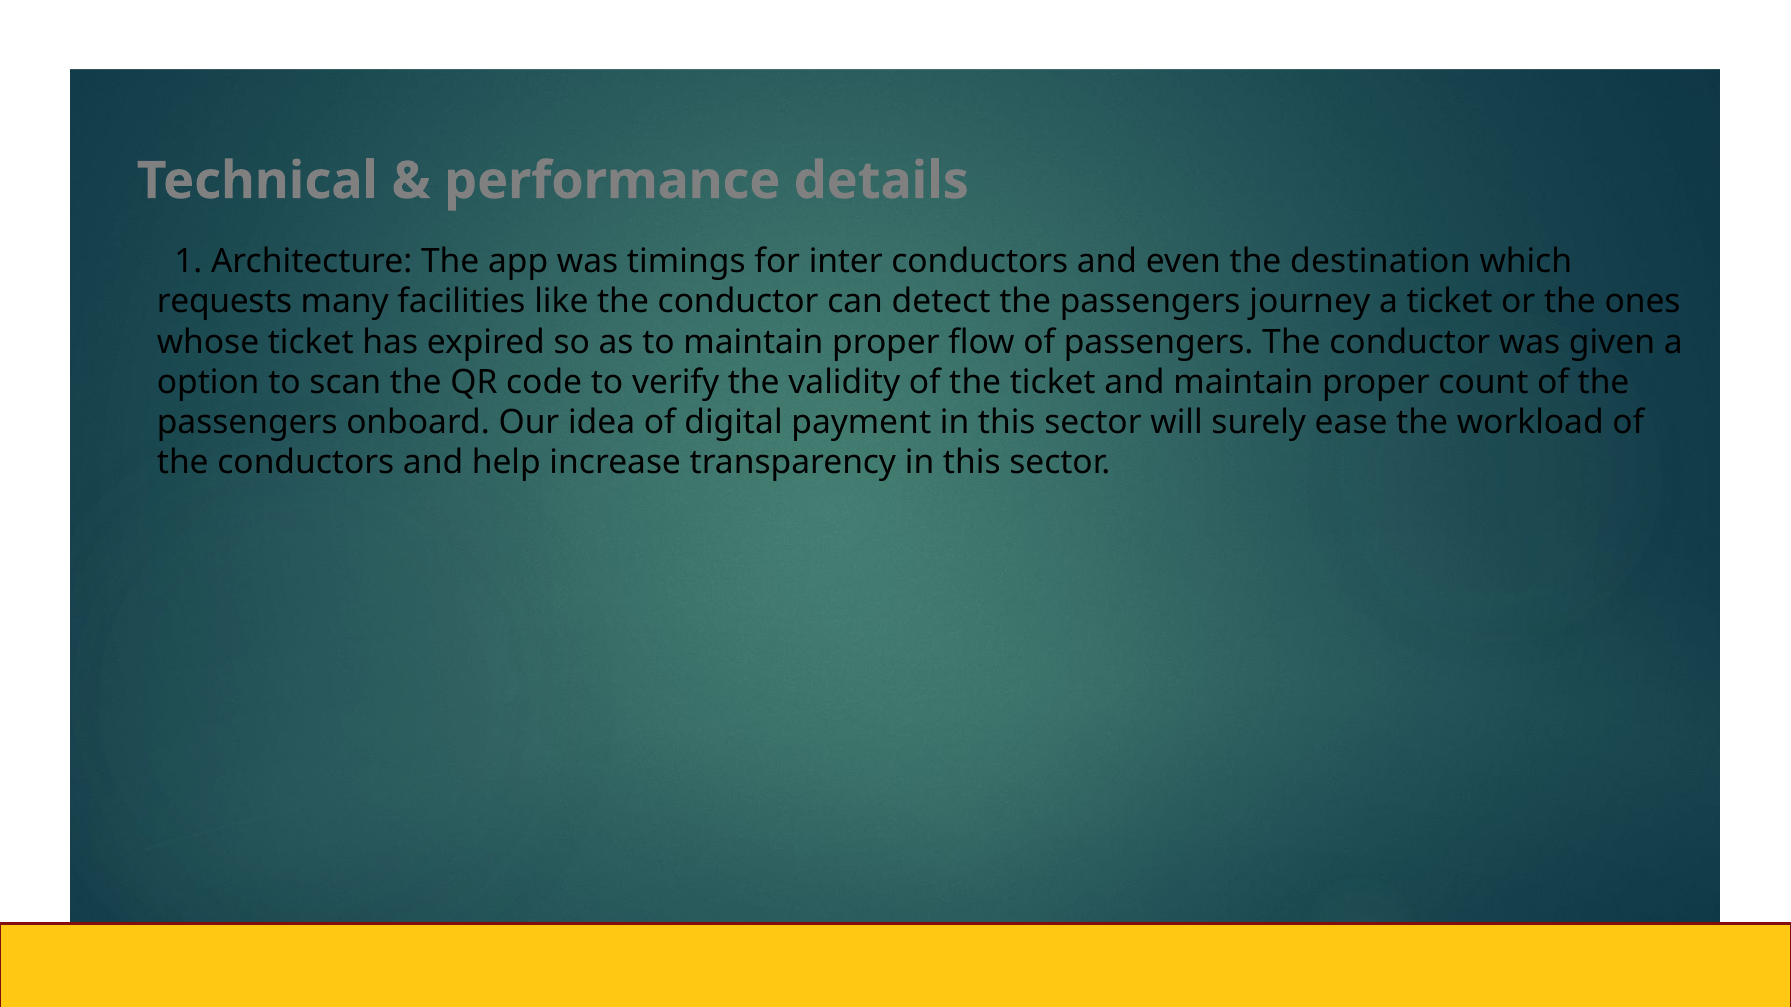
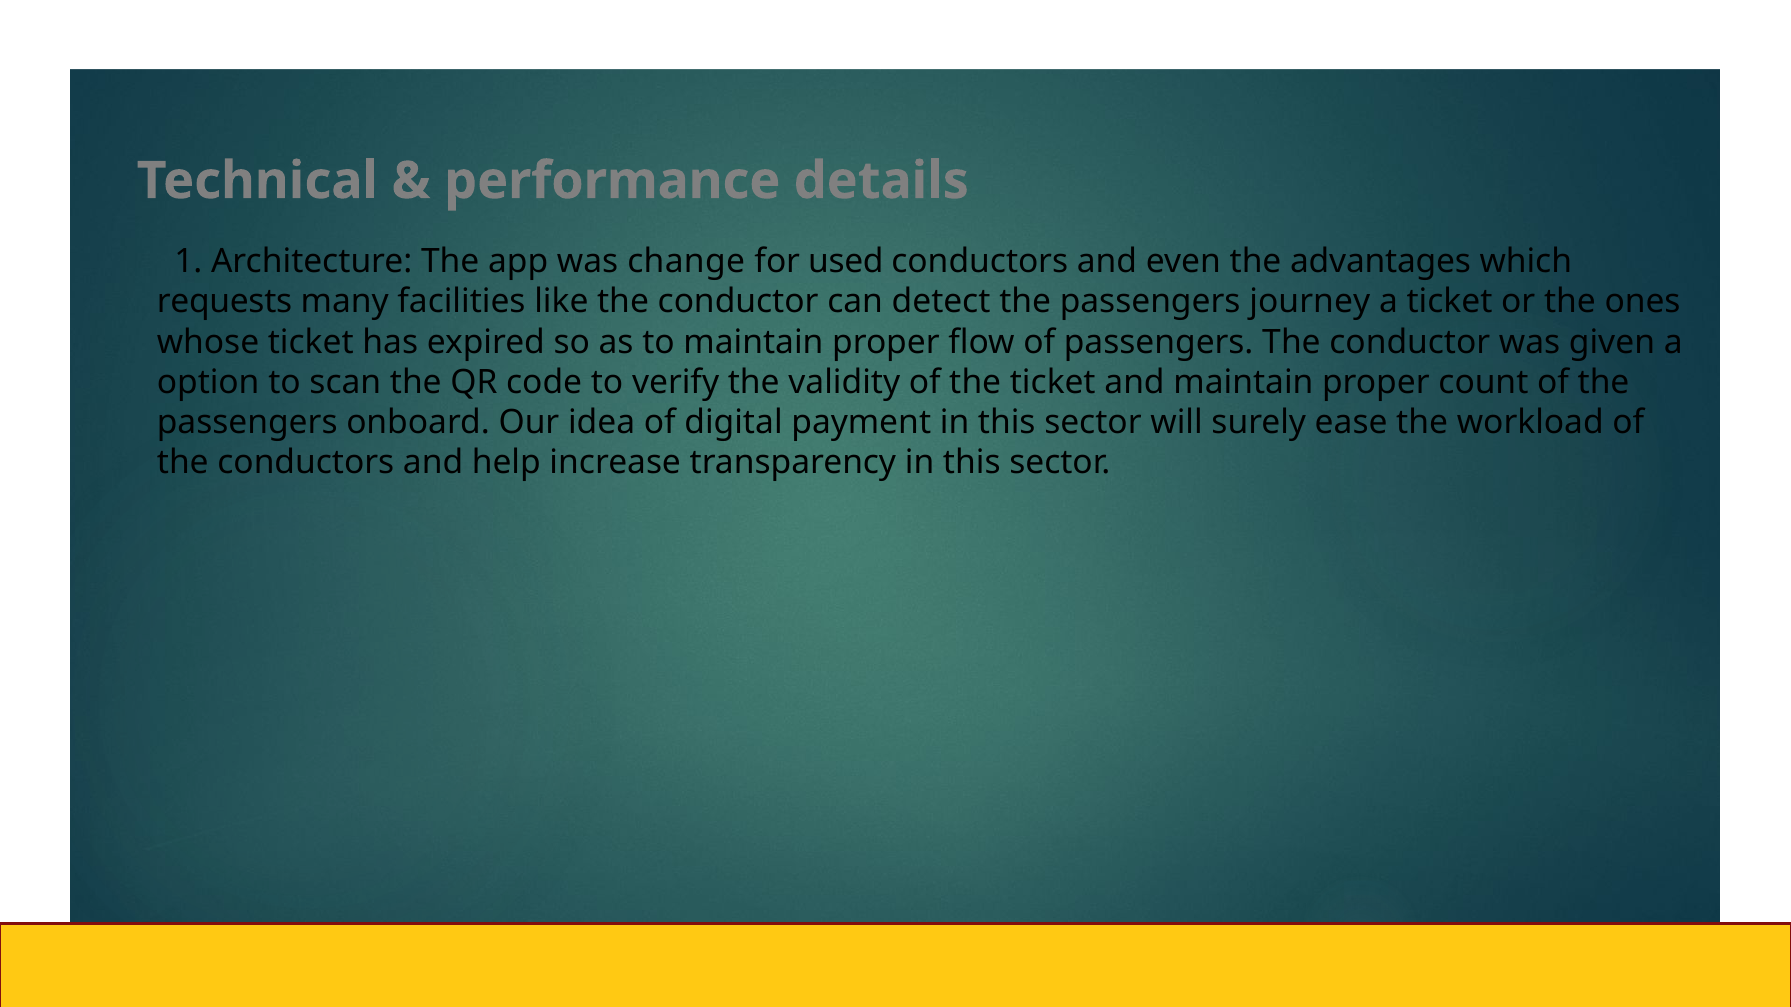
timings: timings -> change
inter: inter -> used
destination: destination -> advantages
